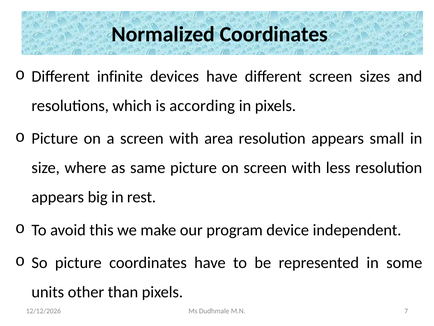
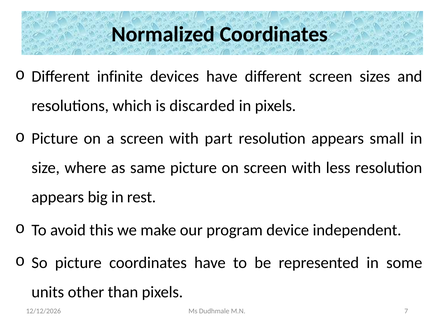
according: according -> discarded
area: area -> part
